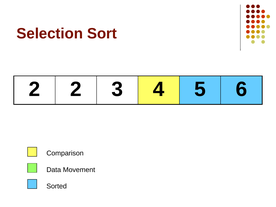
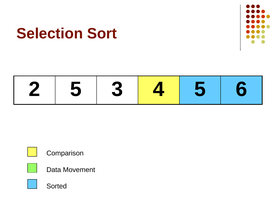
2 2: 2 -> 5
